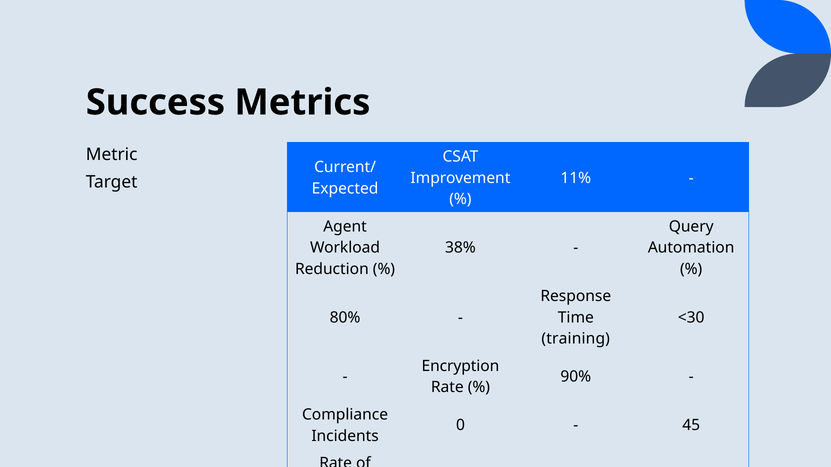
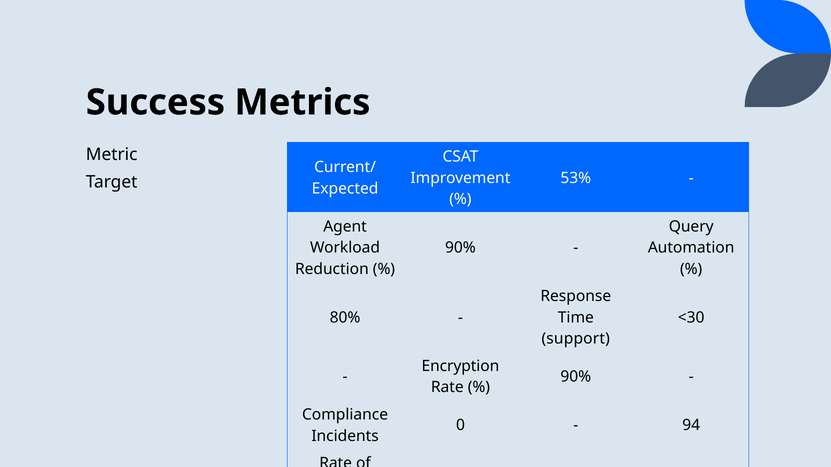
11%: 11% -> 53%
38% at (460, 248): 38% -> 90%
training: training -> support
45: 45 -> 94
